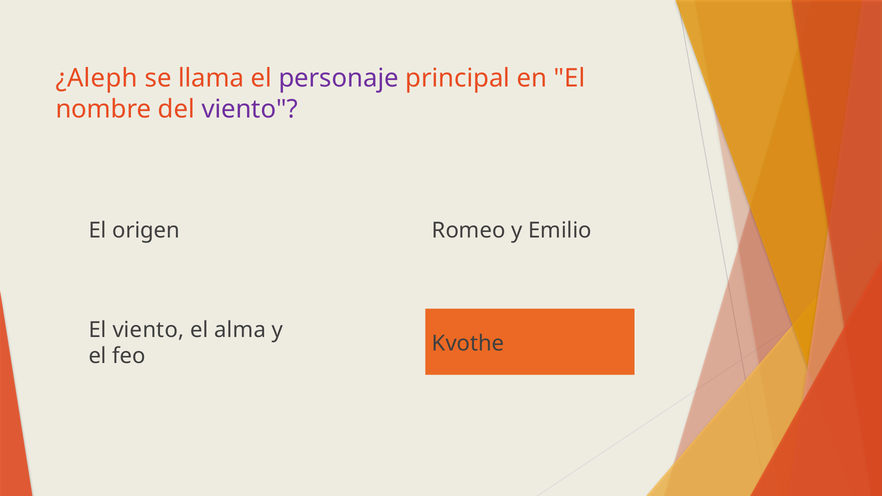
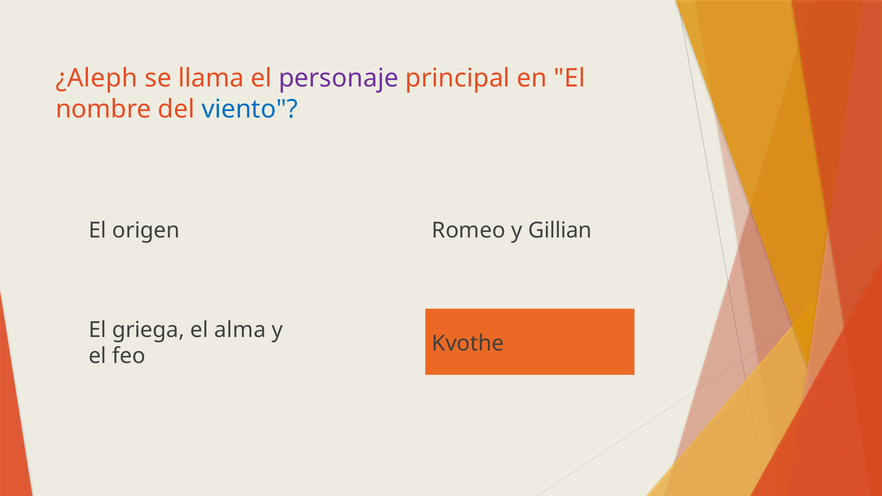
viento at (250, 109) colour: purple -> blue
Emilio: Emilio -> Gillian
El viento: viento -> griega
